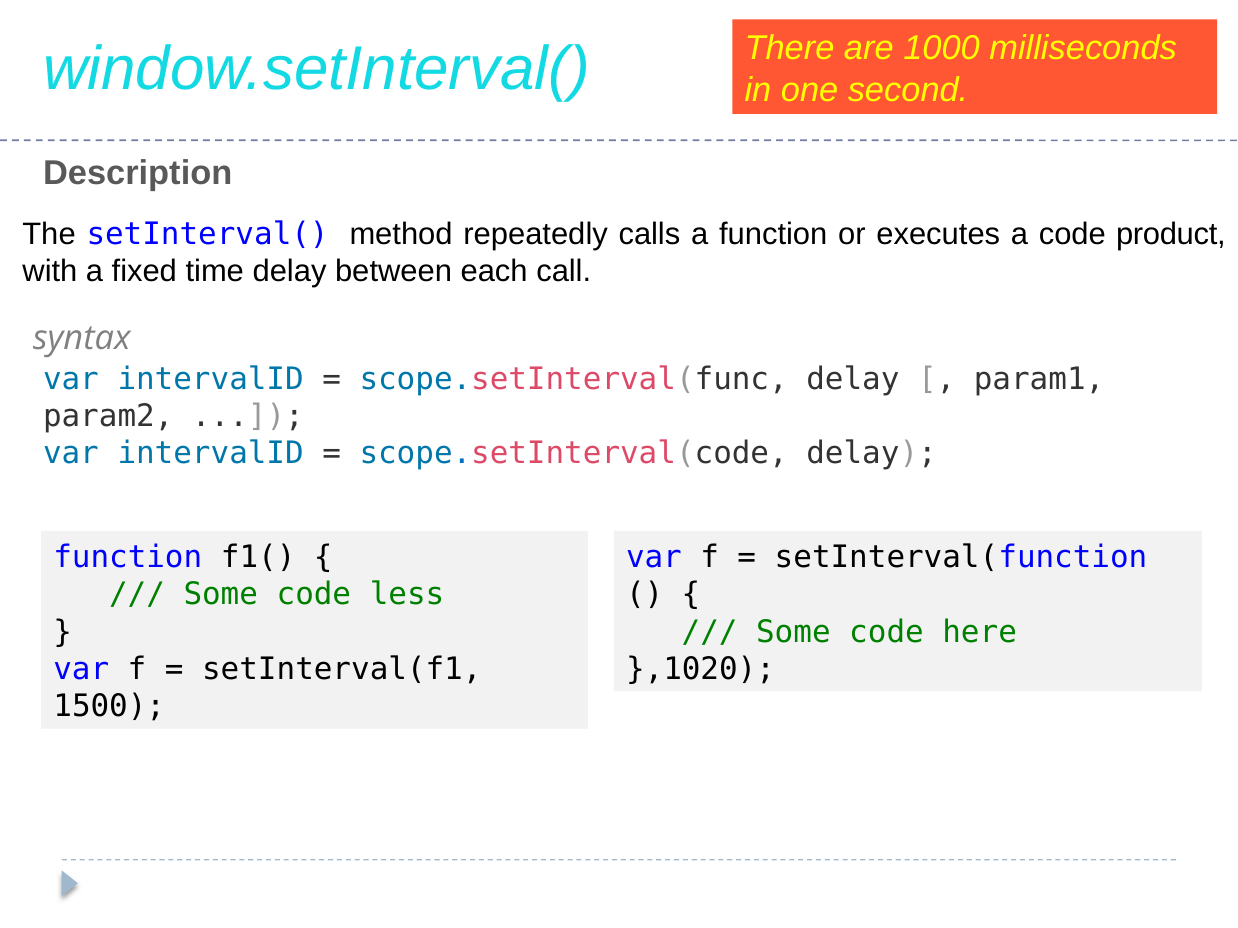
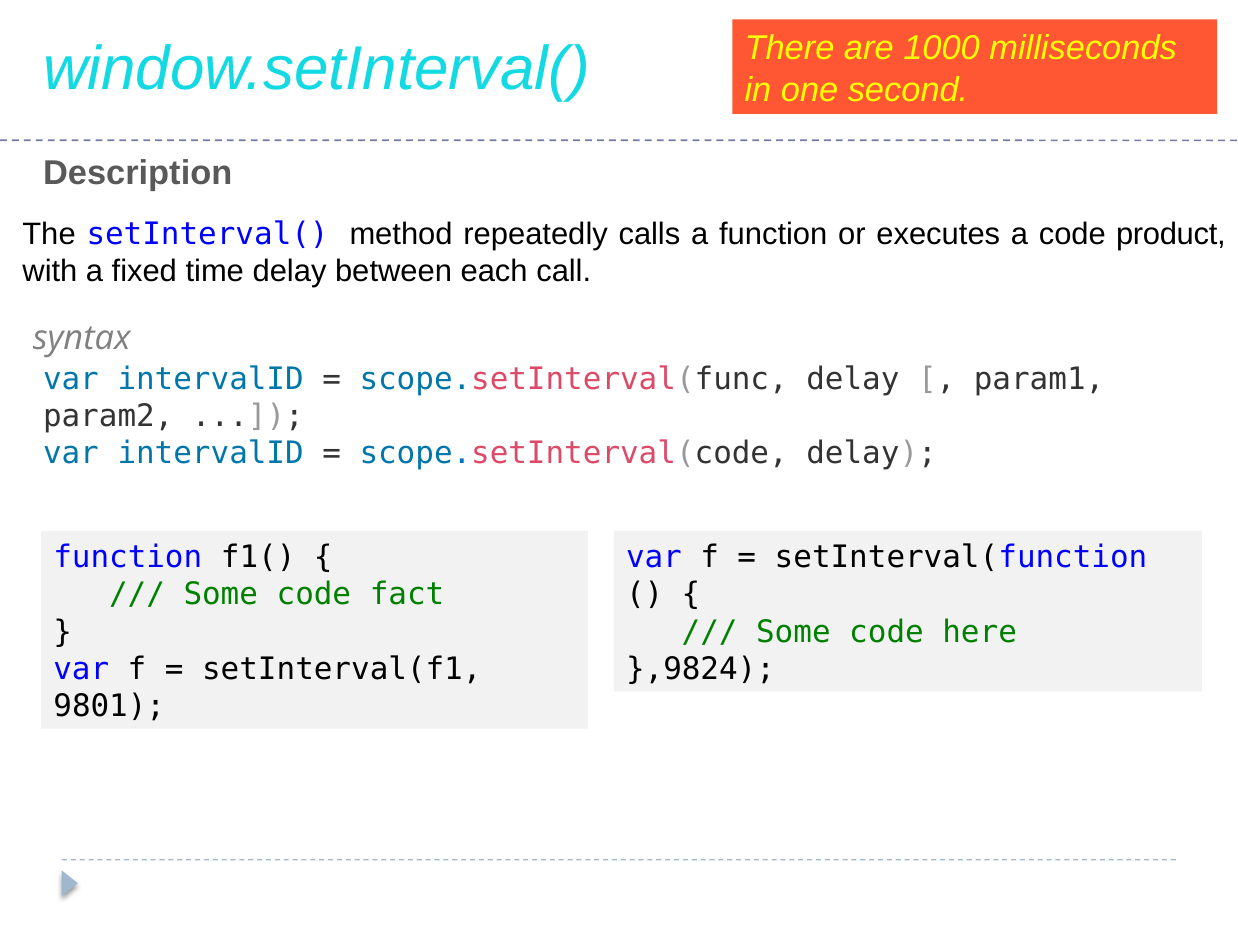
less: less -> fact
},1020: },1020 -> },9824
1500: 1500 -> 9801
